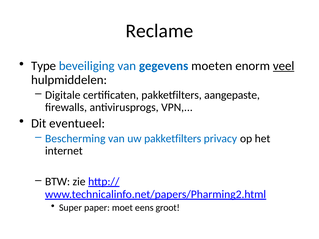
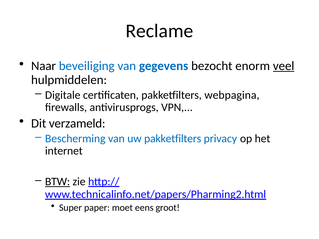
Type: Type -> Naar
moeten: moeten -> bezocht
aangepaste: aangepaste -> webpagina
eventueel: eventueel -> verzameld
BTW underline: none -> present
